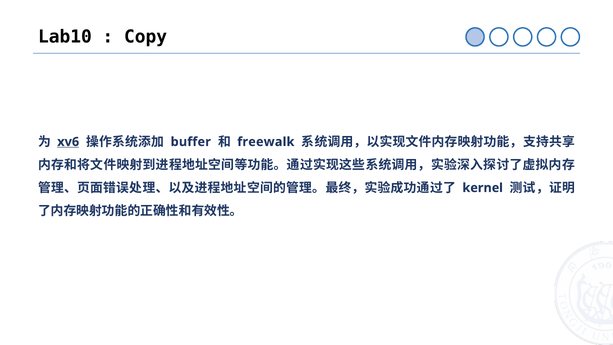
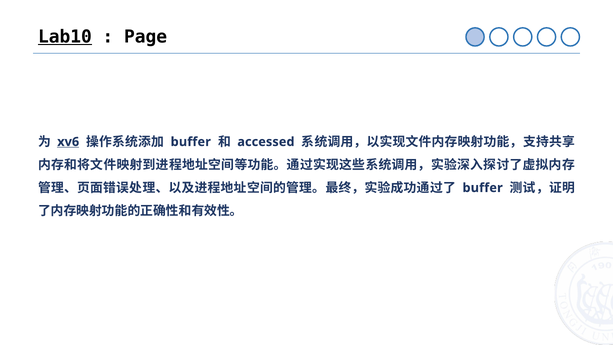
Lab10 underline: none -> present
Copy: Copy -> Page
freewalk: freewalk -> accessed
kernel at (483, 188): kernel -> buffer
